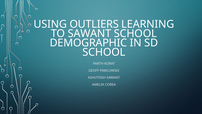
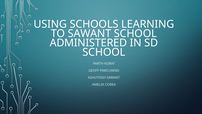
OUTLIERS: OUTLIERS -> SCHOOLS
DEMOGRAPHIC: DEMOGRAPHIC -> ADMINISTERED
